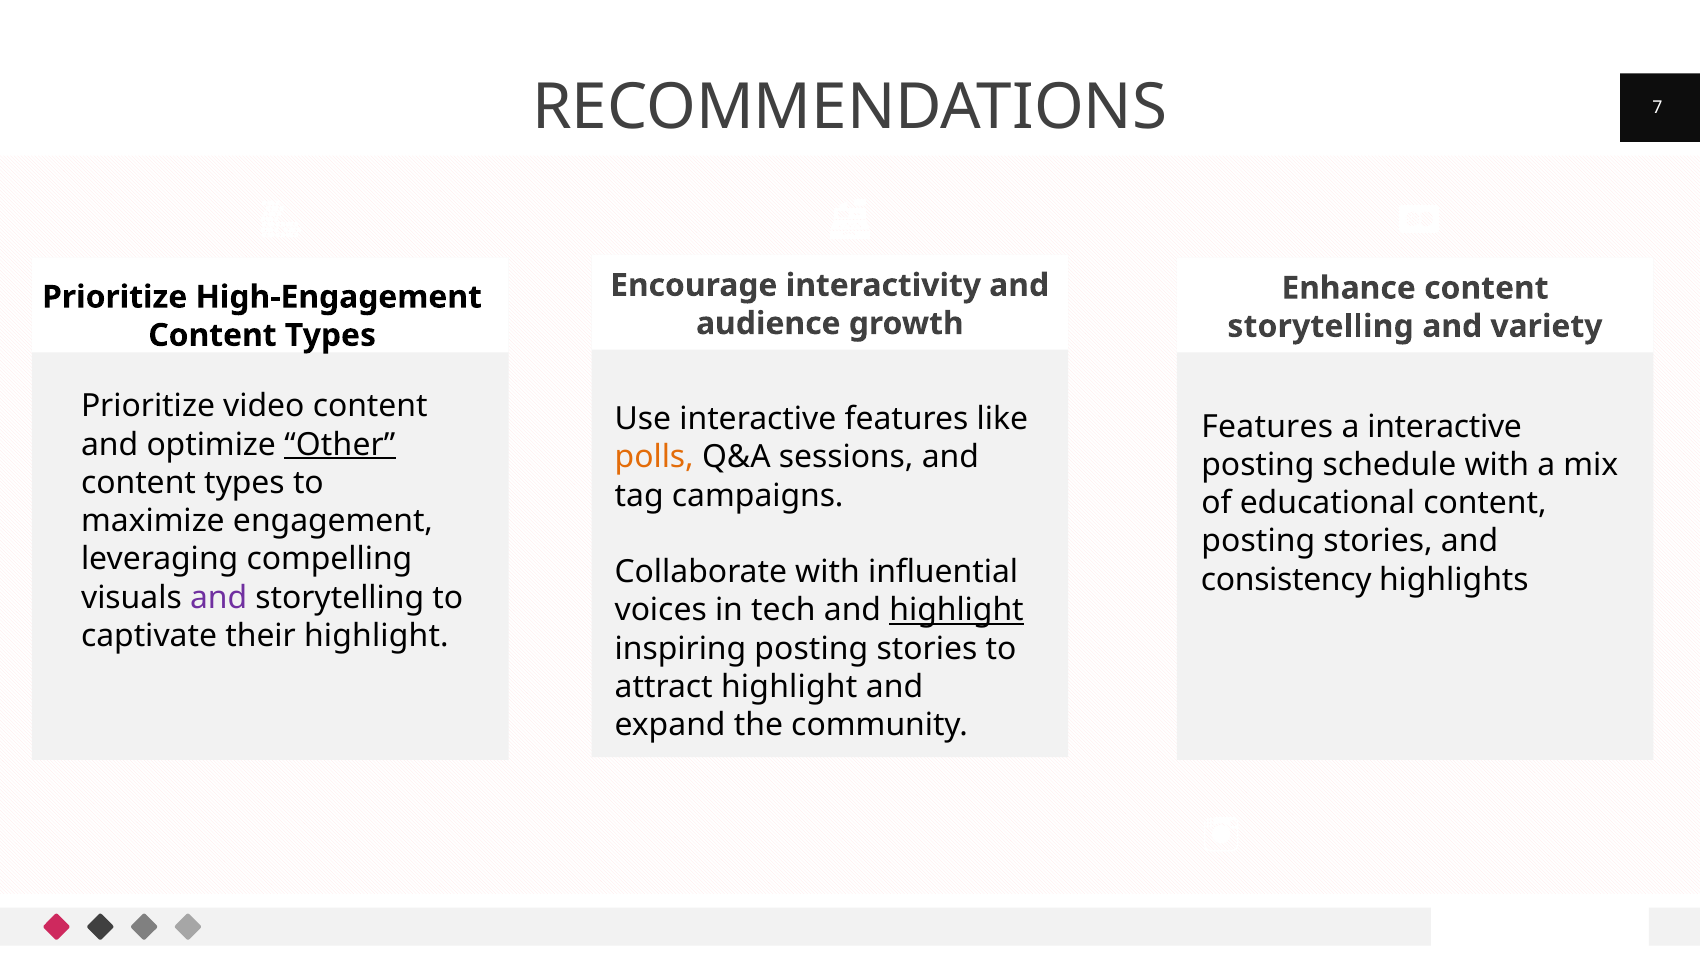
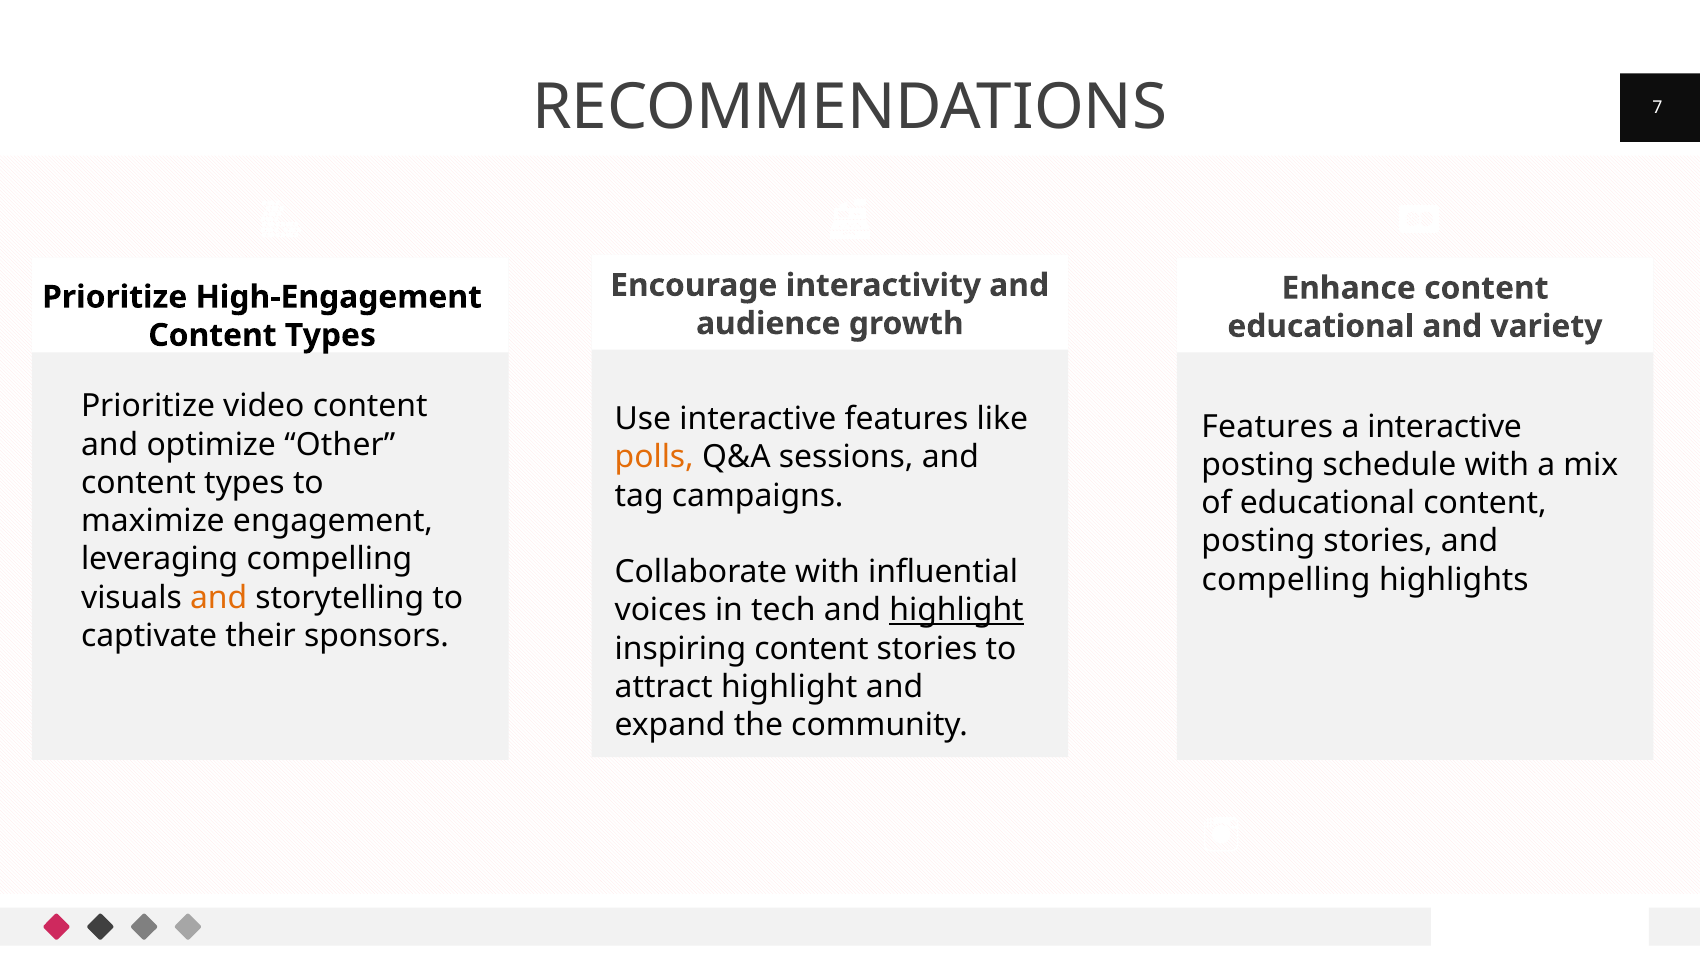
storytelling at (1321, 326): storytelling -> educational
Other underline: present -> none
consistency at (1286, 580): consistency -> compelling
and at (219, 598) colour: purple -> orange
their highlight: highlight -> sponsors
inspiring posting: posting -> content
